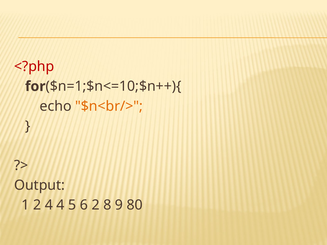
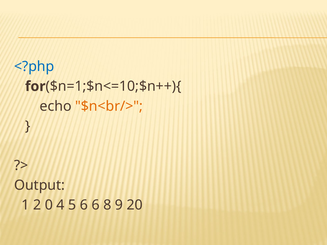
<?php colour: red -> blue
2 4: 4 -> 0
6 2: 2 -> 6
80: 80 -> 20
